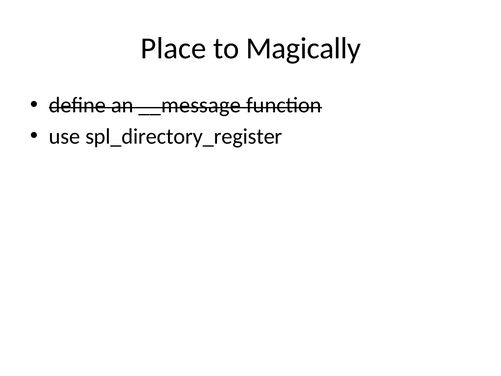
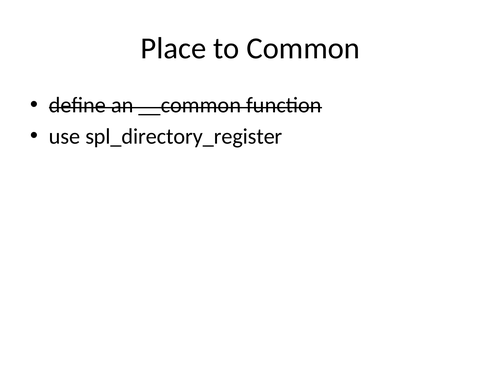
Magically: Magically -> Common
__message: __message -> __common
